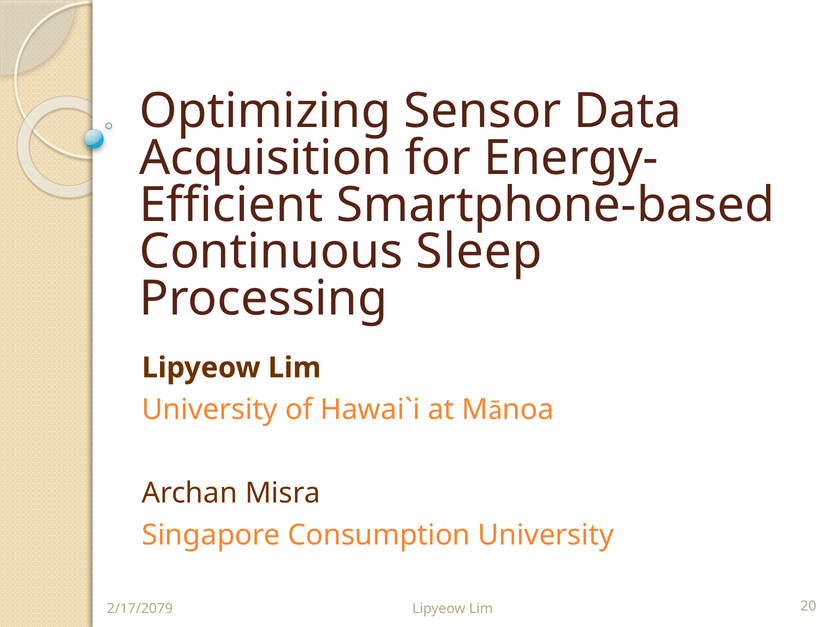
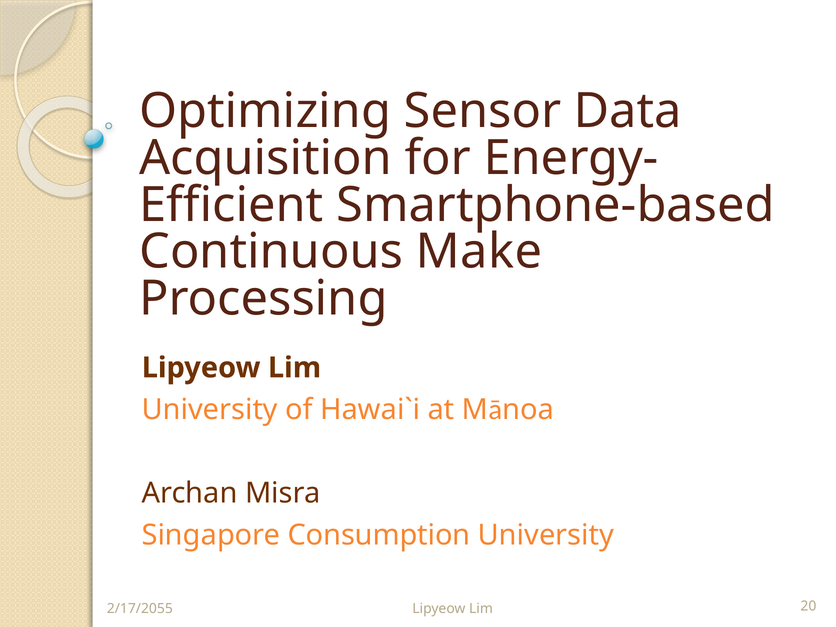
Sleep: Sleep -> Make
2/17/2079: 2/17/2079 -> 2/17/2055
